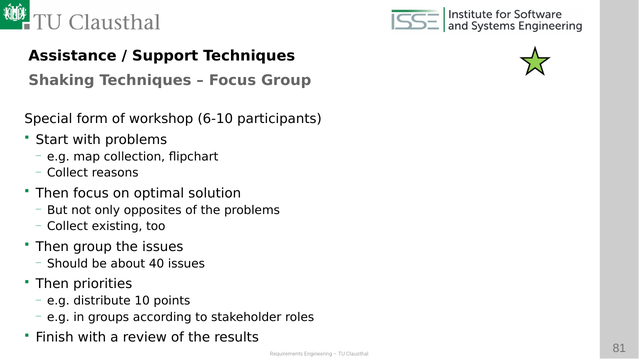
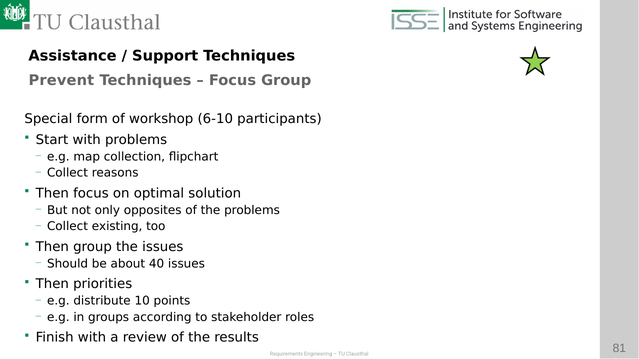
Shaking: Shaking -> Prevent
